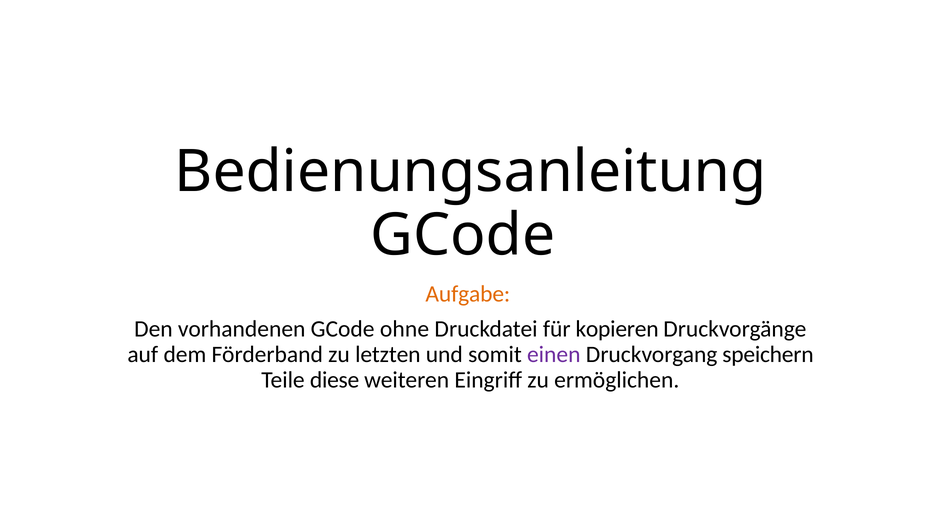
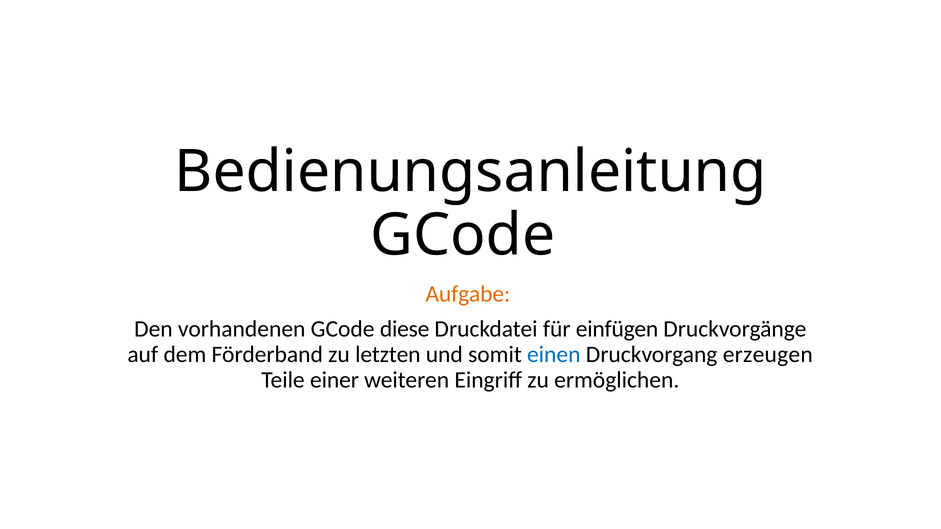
ohne: ohne -> diese
kopieren: kopieren -> einfügen
einen colour: purple -> blue
speichern: speichern -> erzeugen
diese: diese -> einer
